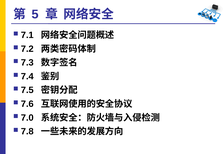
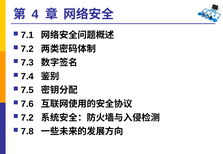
5: 5 -> 4
7.0 at (27, 118): 7.0 -> 7.2
